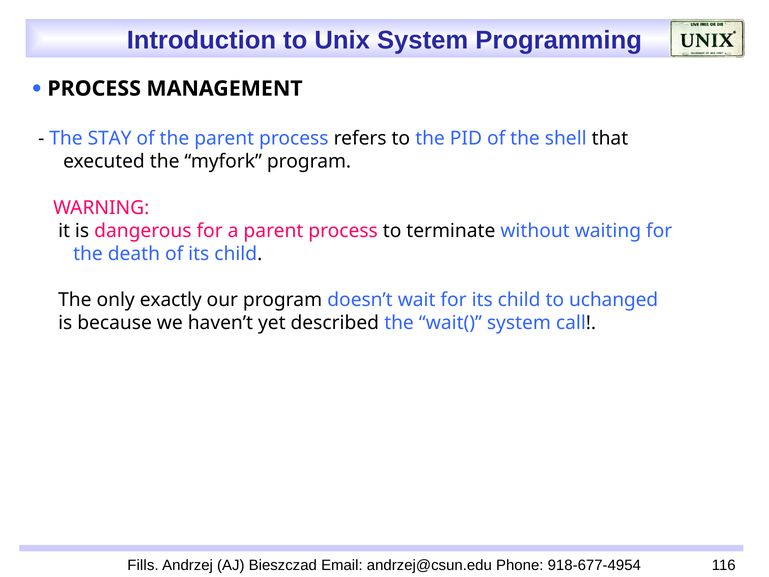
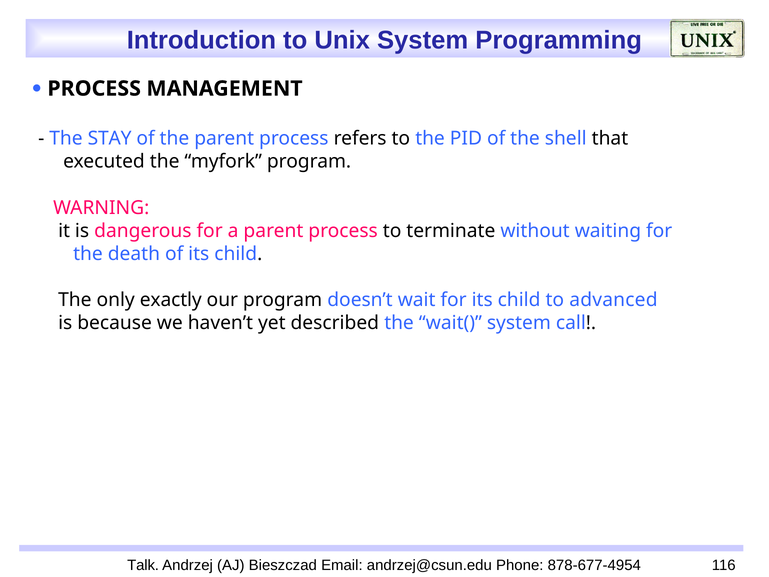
uchanged: uchanged -> advanced
Fills: Fills -> Talk
918-677-4954: 918-677-4954 -> 878-677-4954
